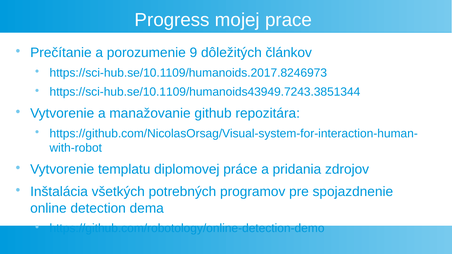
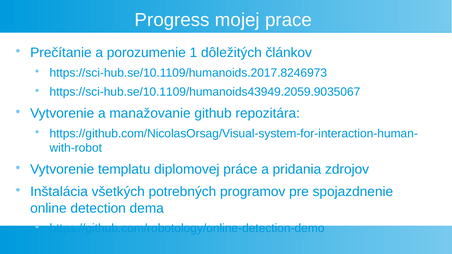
9: 9 -> 1
https://sci-hub.se/10.1109/humanoids43949.7243.3851344: https://sci-hub.se/10.1109/humanoids43949.7243.3851344 -> https://sci-hub.se/10.1109/humanoids43949.2059.9035067
